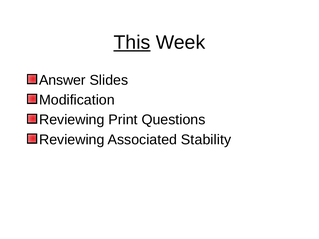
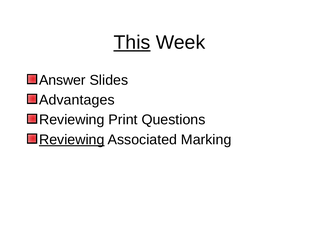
Modification: Modification -> Advantages
Reviewing at (72, 140) underline: none -> present
Stability: Stability -> Marking
